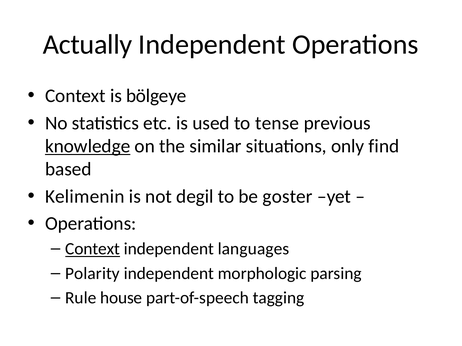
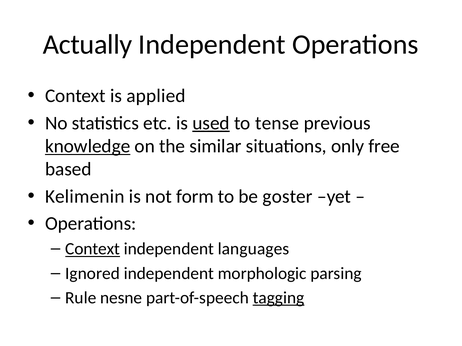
bölgeye: bölgeye -> applied
used underline: none -> present
find: find -> free
degil: degil -> form
Polarity: Polarity -> Ignored
house: house -> nesne
tagging underline: none -> present
